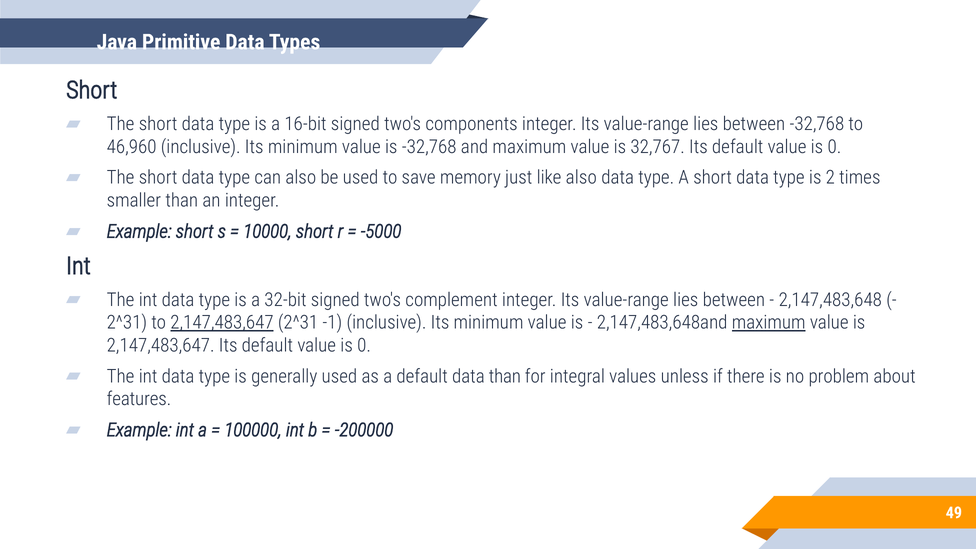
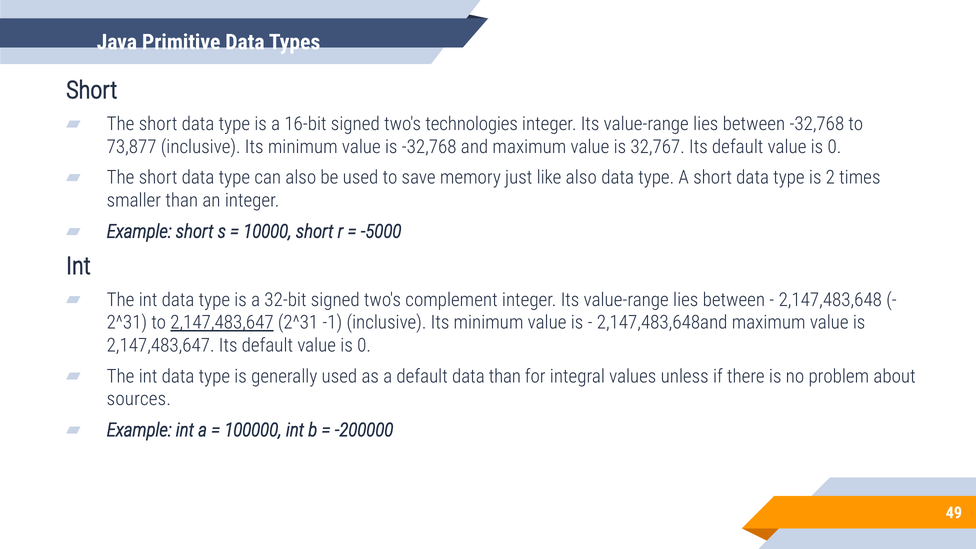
components: components -> technologies
46,960: 46,960 -> 73,877
maximum at (769, 323) underline: present -> none
features: features -> sources
